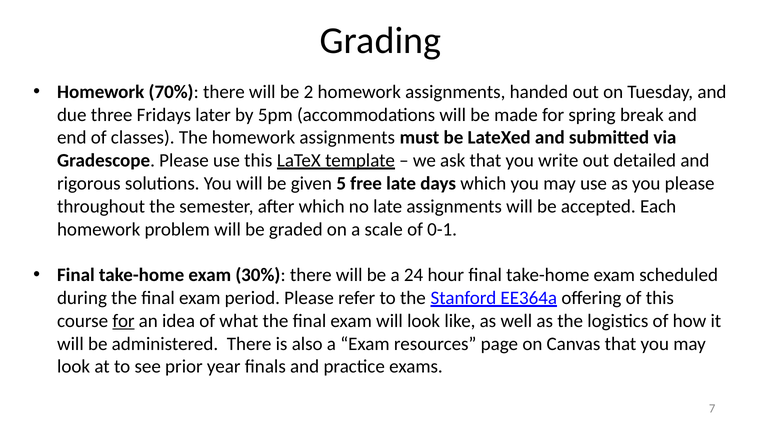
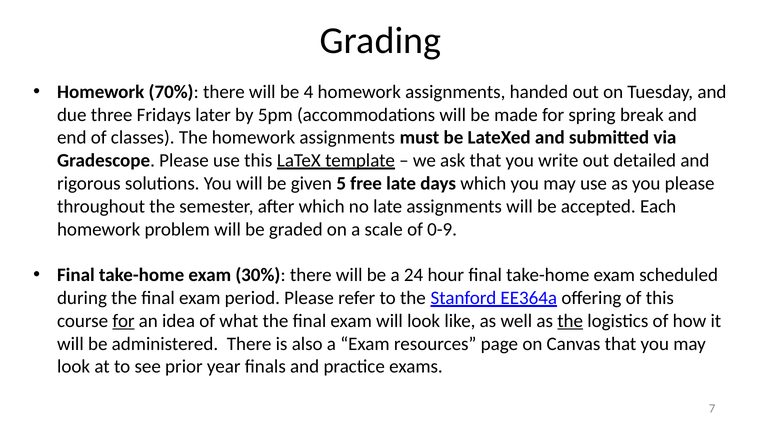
2: 2 -> 4
0-1: 0-1 -> 0-9
the at (570, 321) underline: none -> present
